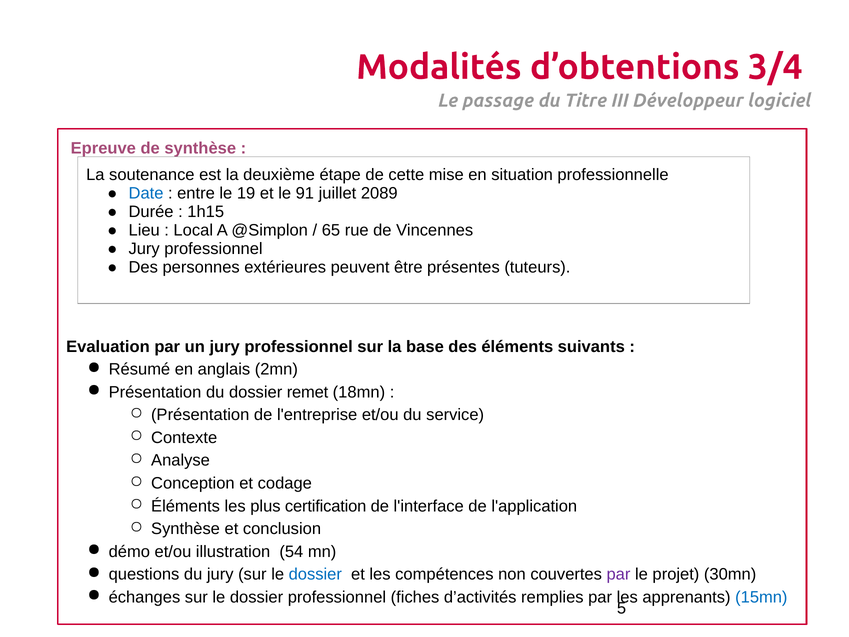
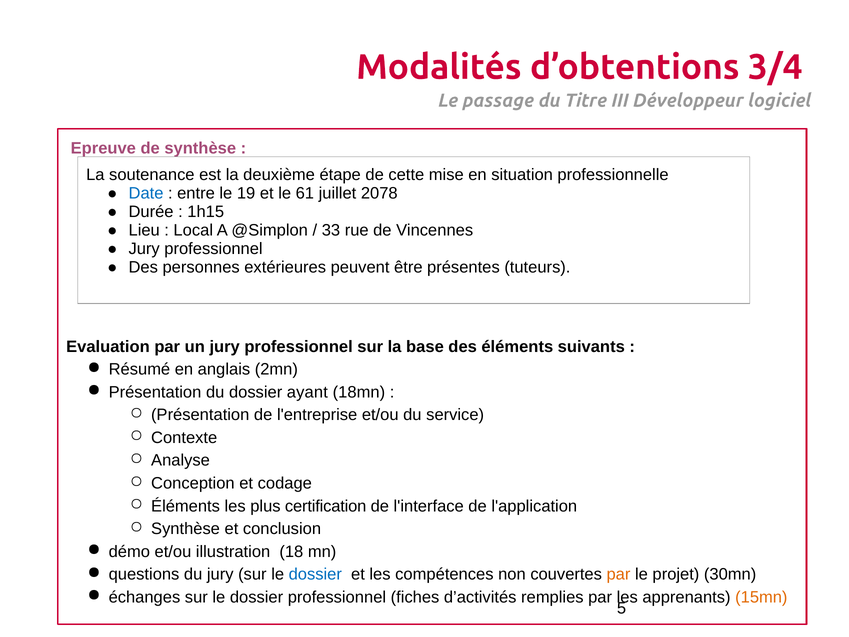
91: 91 -> 61
2089: 2089 -> 2078
65: 65 -> 33
remet: remet -> ayant
54: 54 -> 18
par at (618, 574) colour: purple -> orange
15mn colour: blue -> orange
